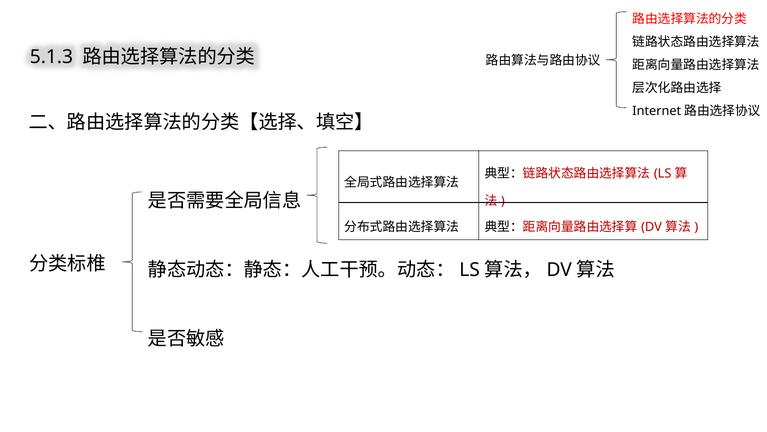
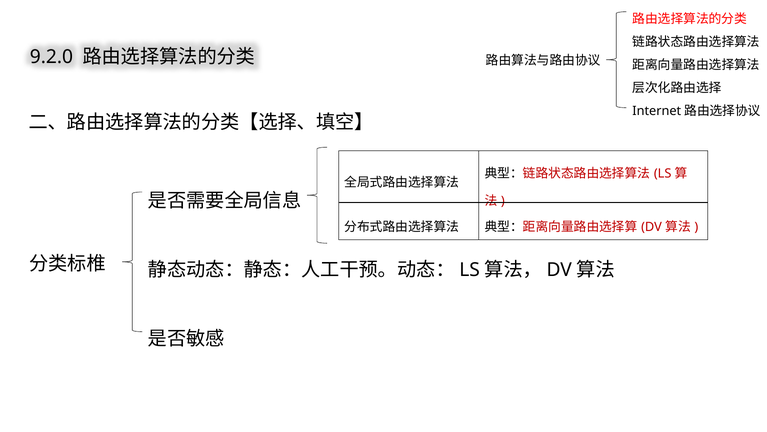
5.1.3: 5.1.3 -> 9.2.0
